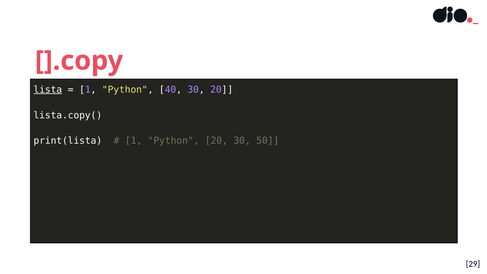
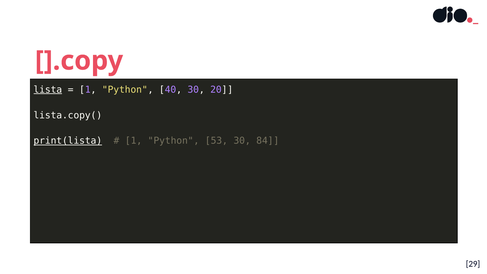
print(lista underline: none -> present
Python 20: 20 -> 53
50: 50 -> 84
